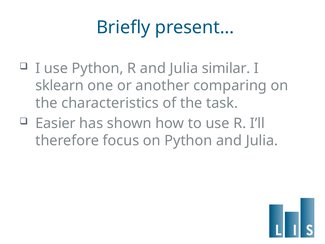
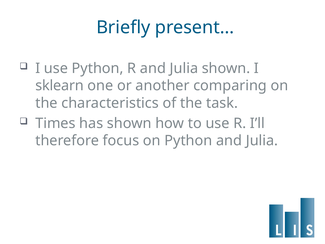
Julia similar: similar -> shown
Easier: Easier -> Times
